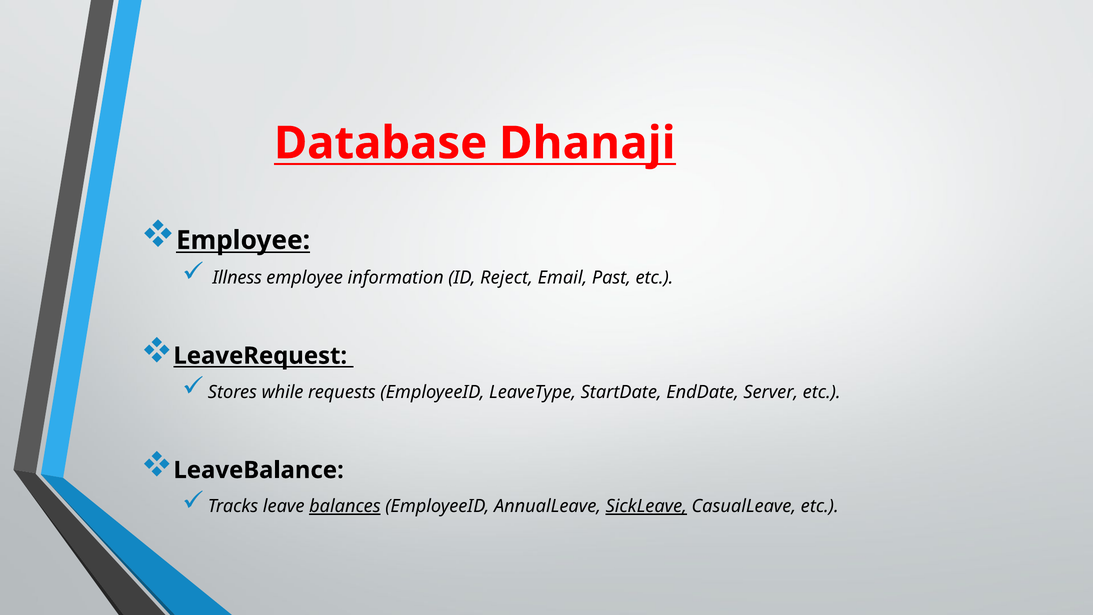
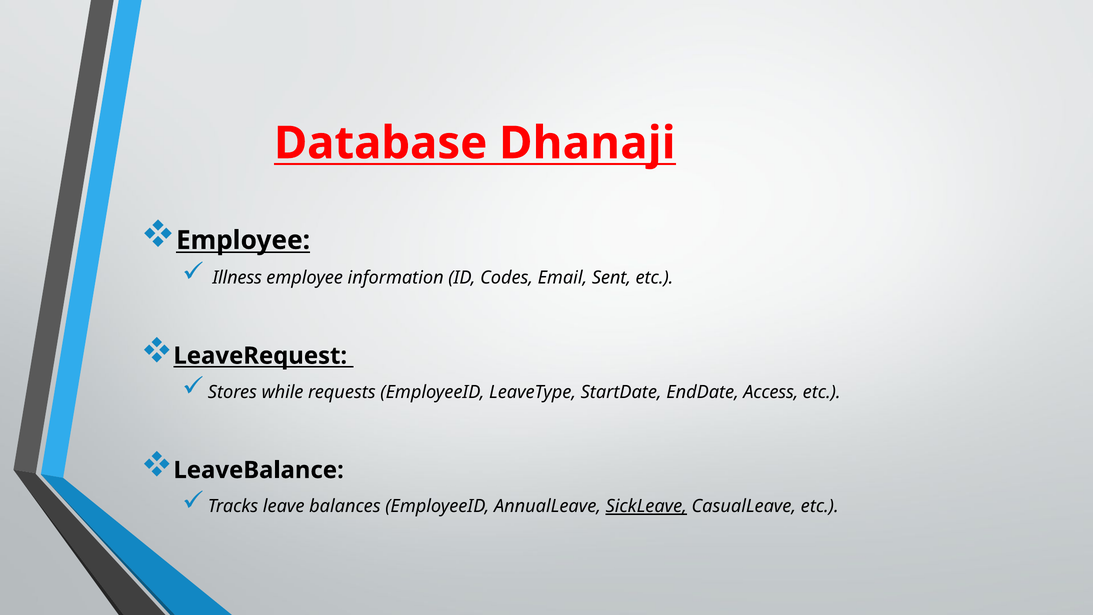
Reject: Reject -> Codes
Past: Past -> Sent
Server: Server -> Access
balances underline: present -> none
